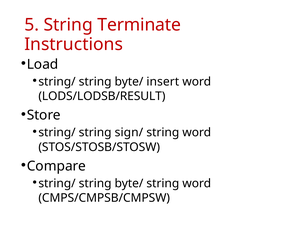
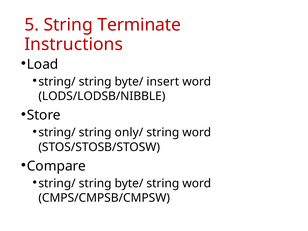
LODS/LODSB/RESULT: LODS/LODSB/RESULT -> LODS/LODSB/NIBBLE
sign/: sign/ -> only/
